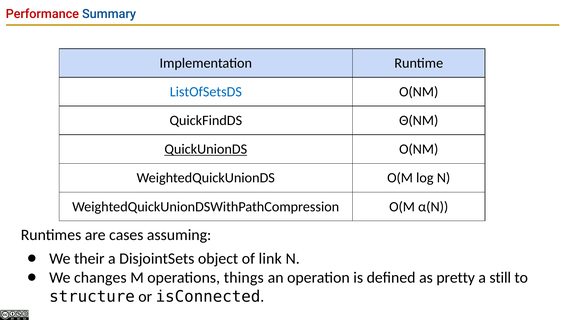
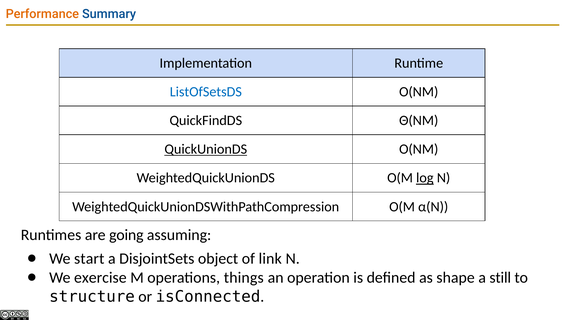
Performance colour: red -> orange
log underline: none -> present
cases: cases -> going
their: their -> start
changes: changes -> exercise
pretty: pretty -> shape
